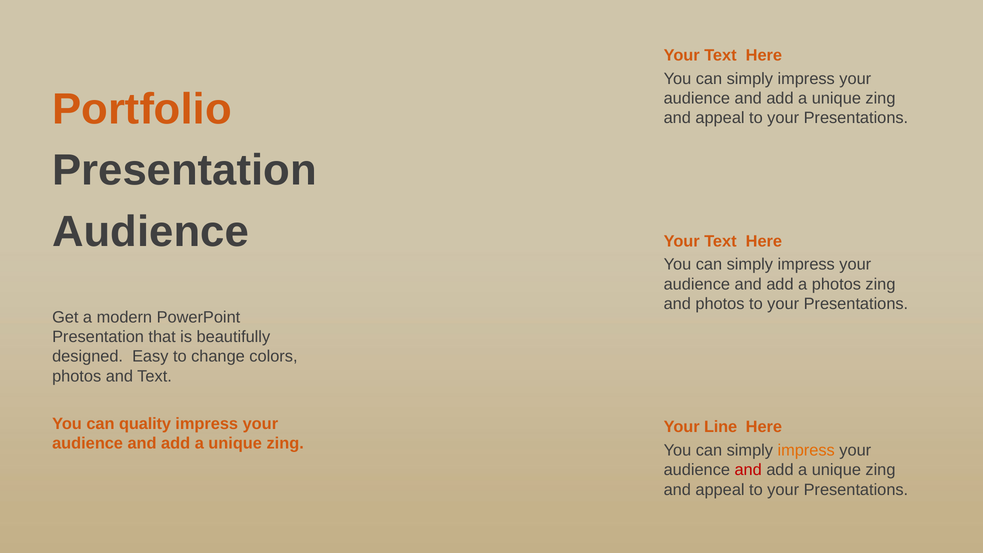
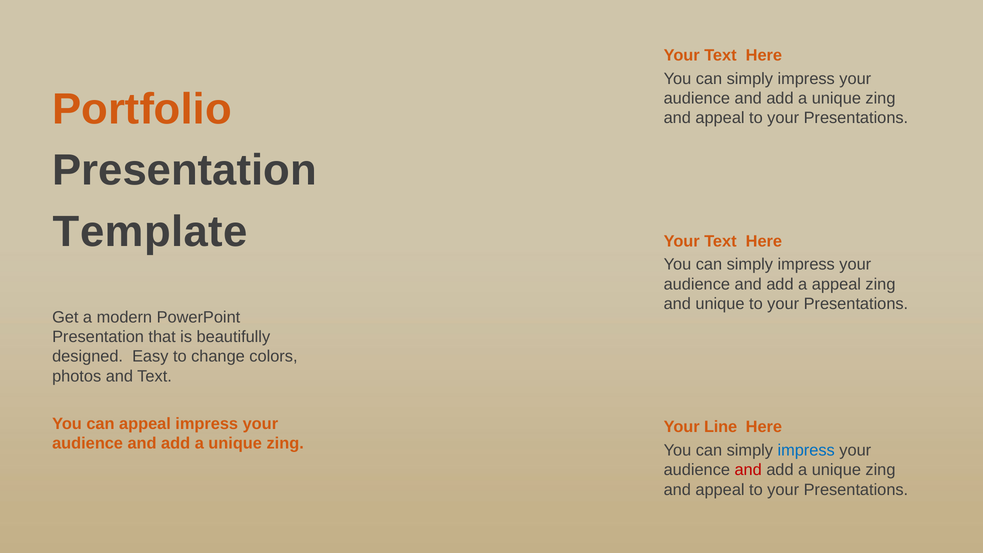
Audience at (151, 232): Audience -> Template
a photos: photos -> appeal
and photos: photos -> unique
can quality: quality -> appeal
impress at (806, 450) colour: orange -> blue
